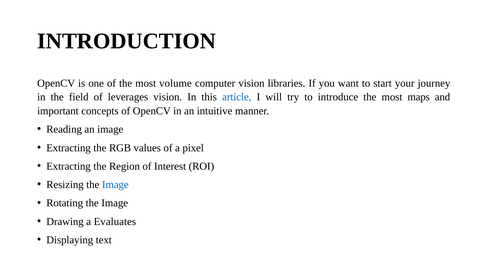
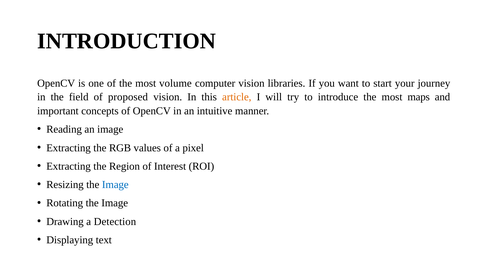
leverages: leverages -> proposed
article colour: blue -> orange
Evaluates: Evaluates -> Detection
